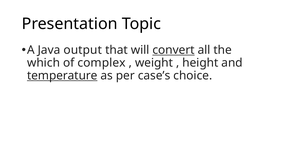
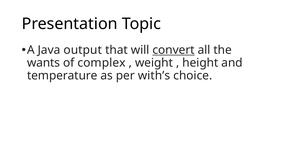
which: which -> wants
temperature underline: present -> none
case’s: case’s -> with’s
